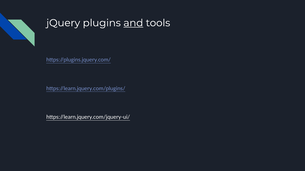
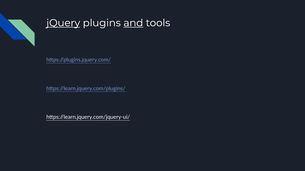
jQuery underline: none -> present
